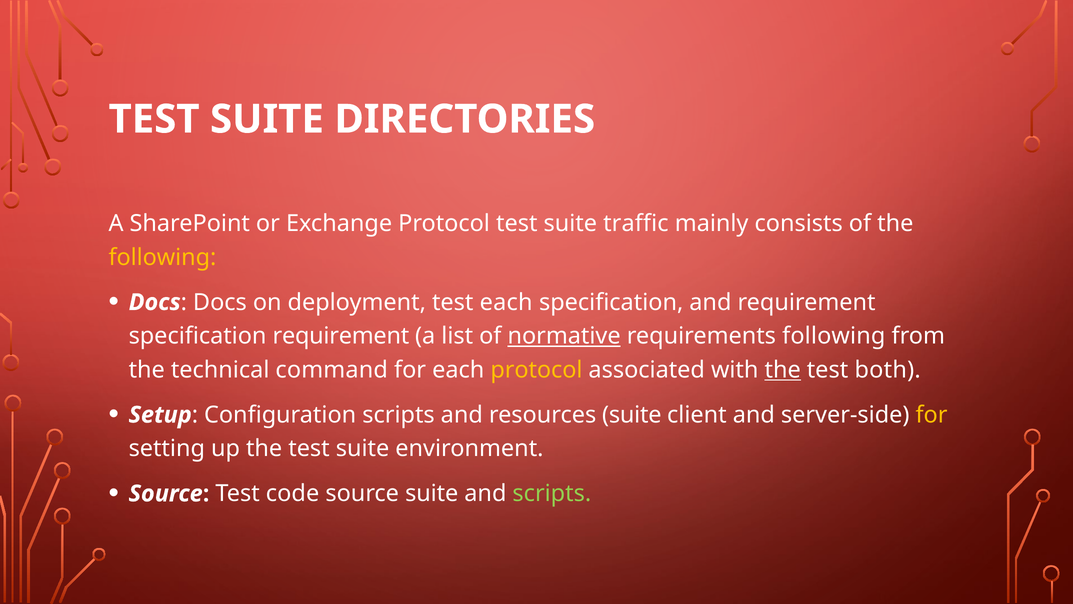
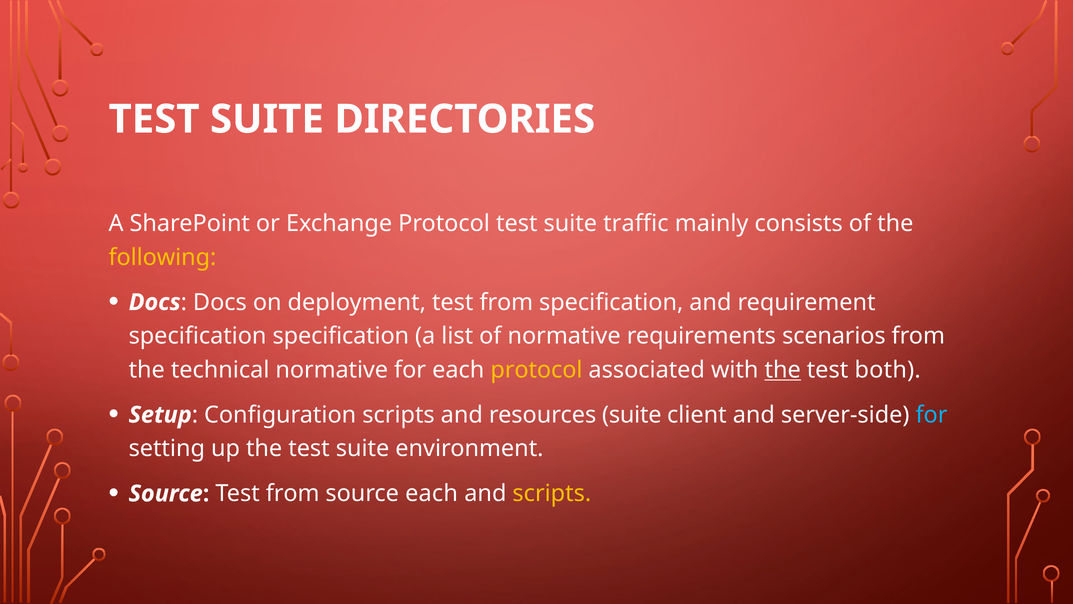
deployment test each: each -> from
specification requirement: requirement -> specification
normative at (564, 336) underline: present -> none
requirements following: following -> scenarios
technical command: command -> normative
for at (932, 415) colour: yellow -> light blue
Source Test code: code -> from
source suite: suite -> each
scripts at (552, 493) colour: light green -> yellow
